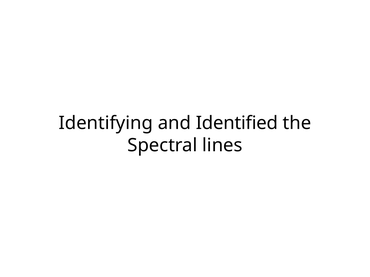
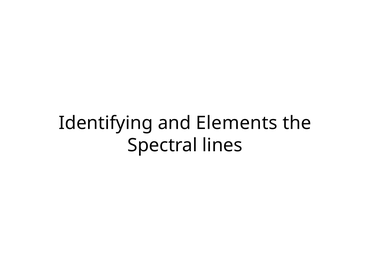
Identified: Identified -> Elements
